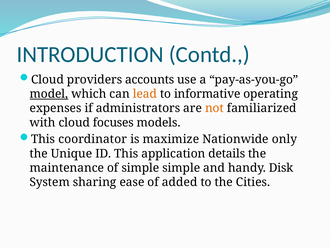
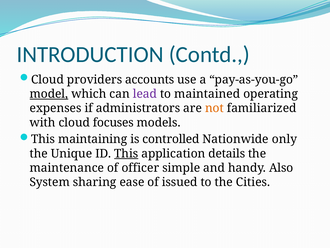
lead colour: orange -> purple
informative: informative -> maintained
coordinator: coordinator -> maintaining
maximize: maximize -> controlled
This at (126, 153) underline: none -> present
of simple: simple -> officer
Disk: Disk -> Also
added: added -> issued
